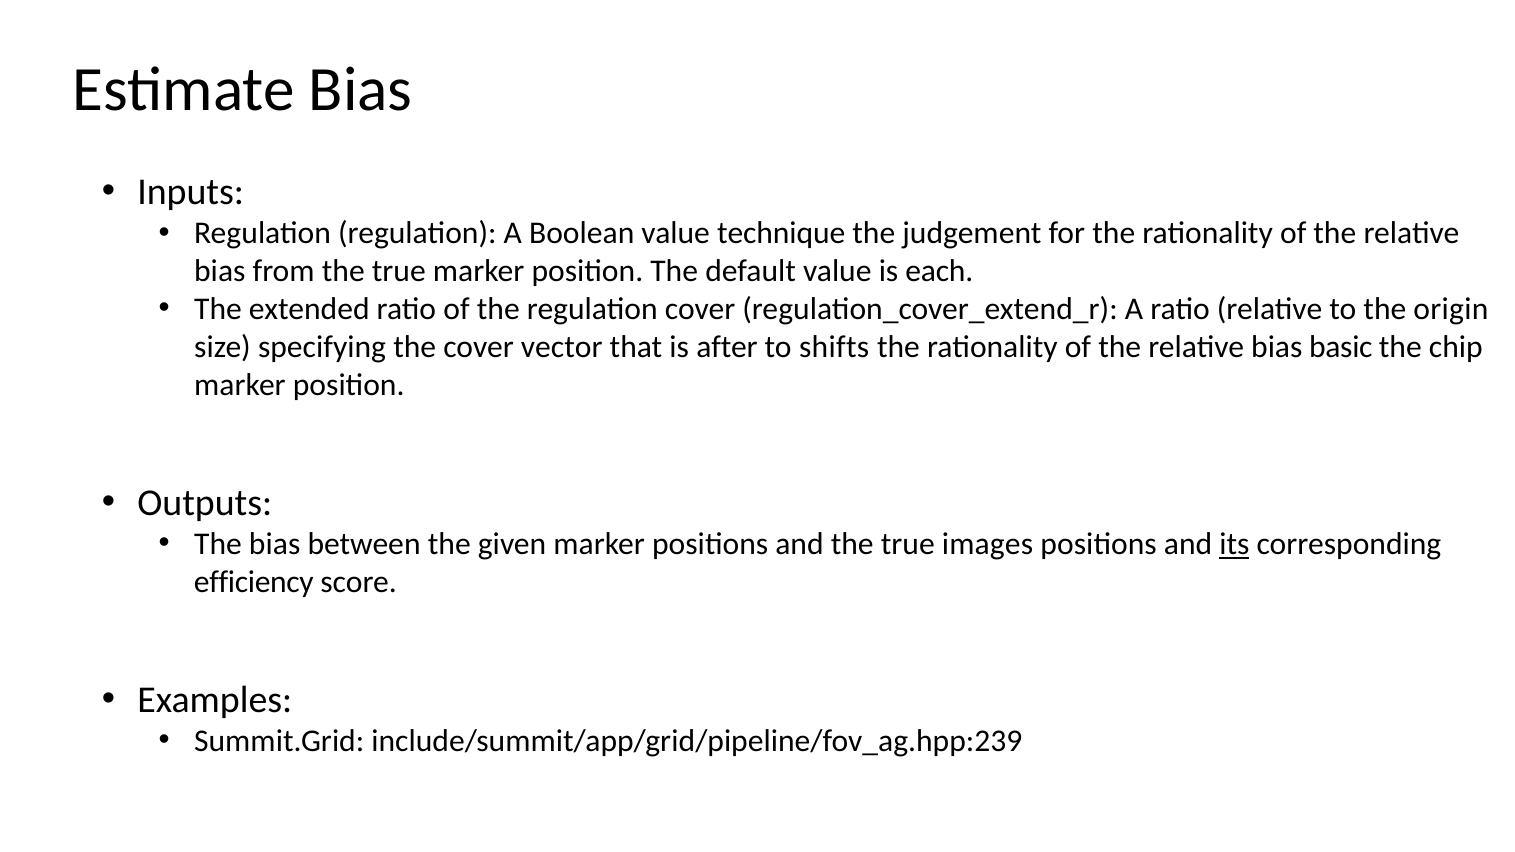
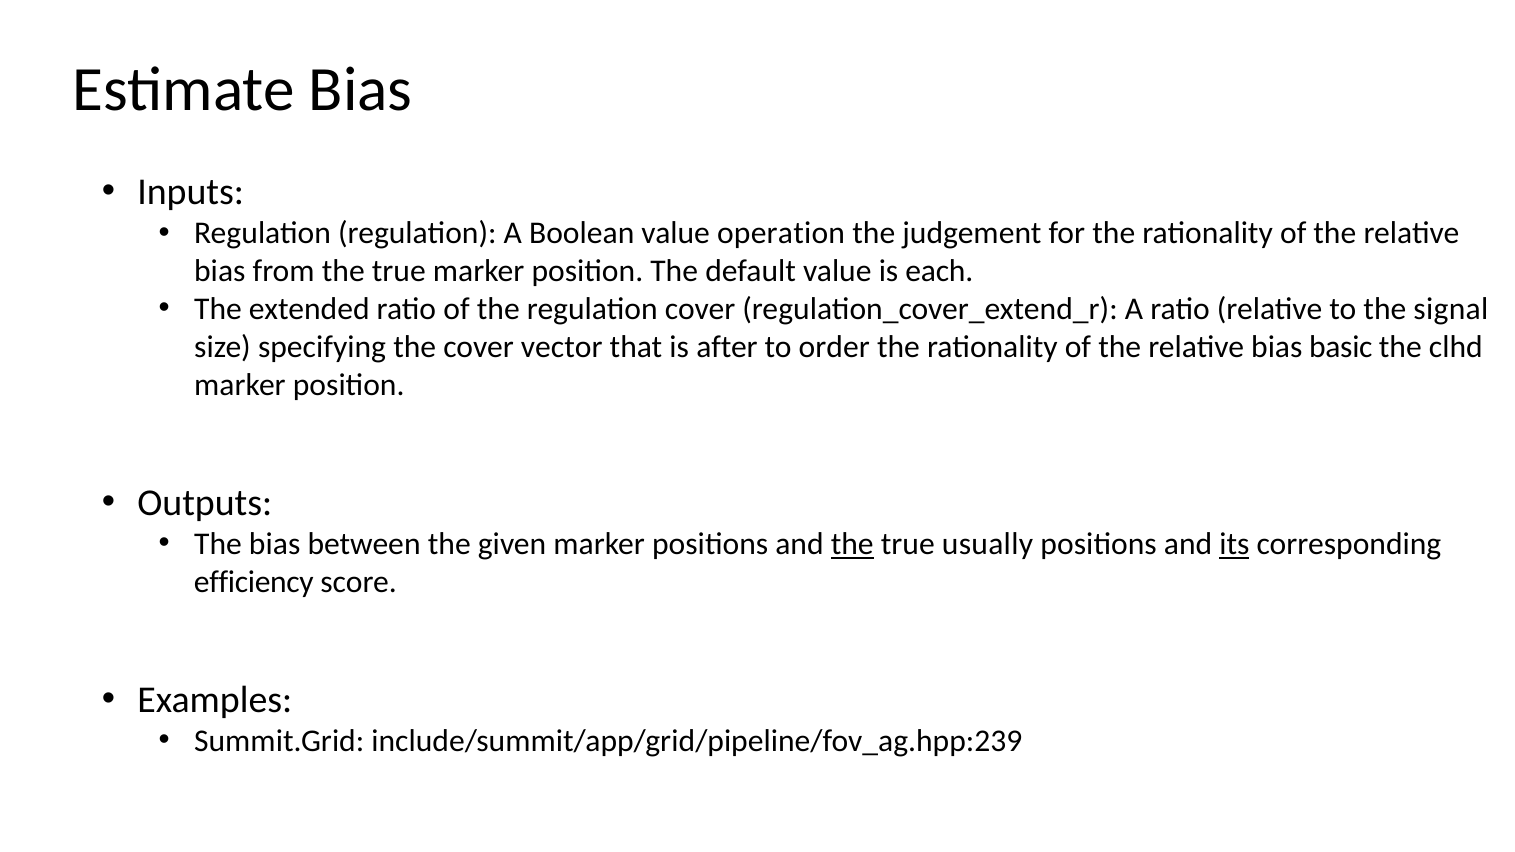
technique: technique -> operation
origin: origin -> signal
shifts: shifts -> order
chip: chip -> clhd
the at (852, 544) underline: none -> present
images: images -> usually
